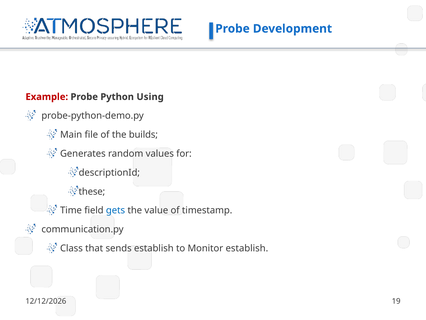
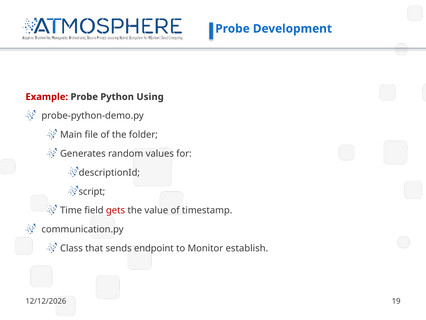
builds: builds -> folder
these: these -> script
gets colour: blue -> red
sends establish: establish -> endpoint
